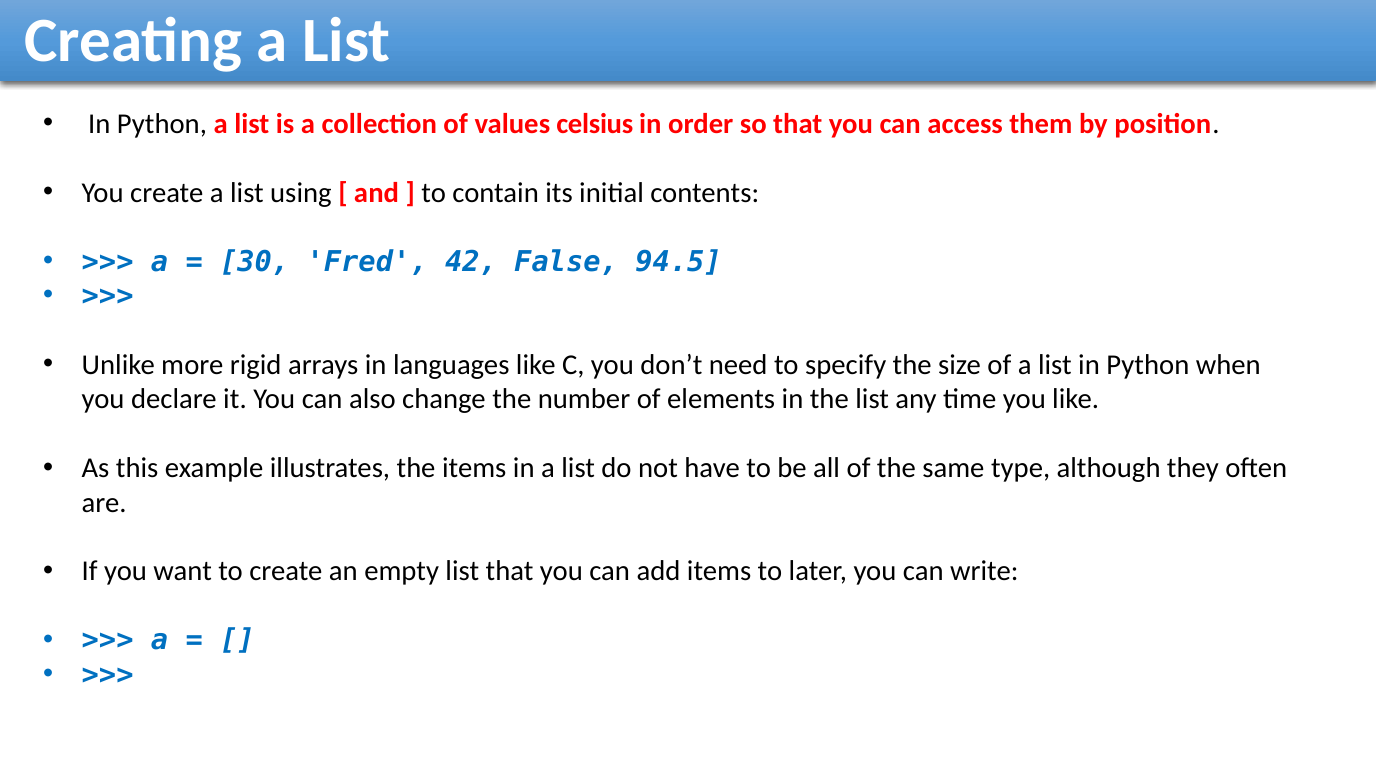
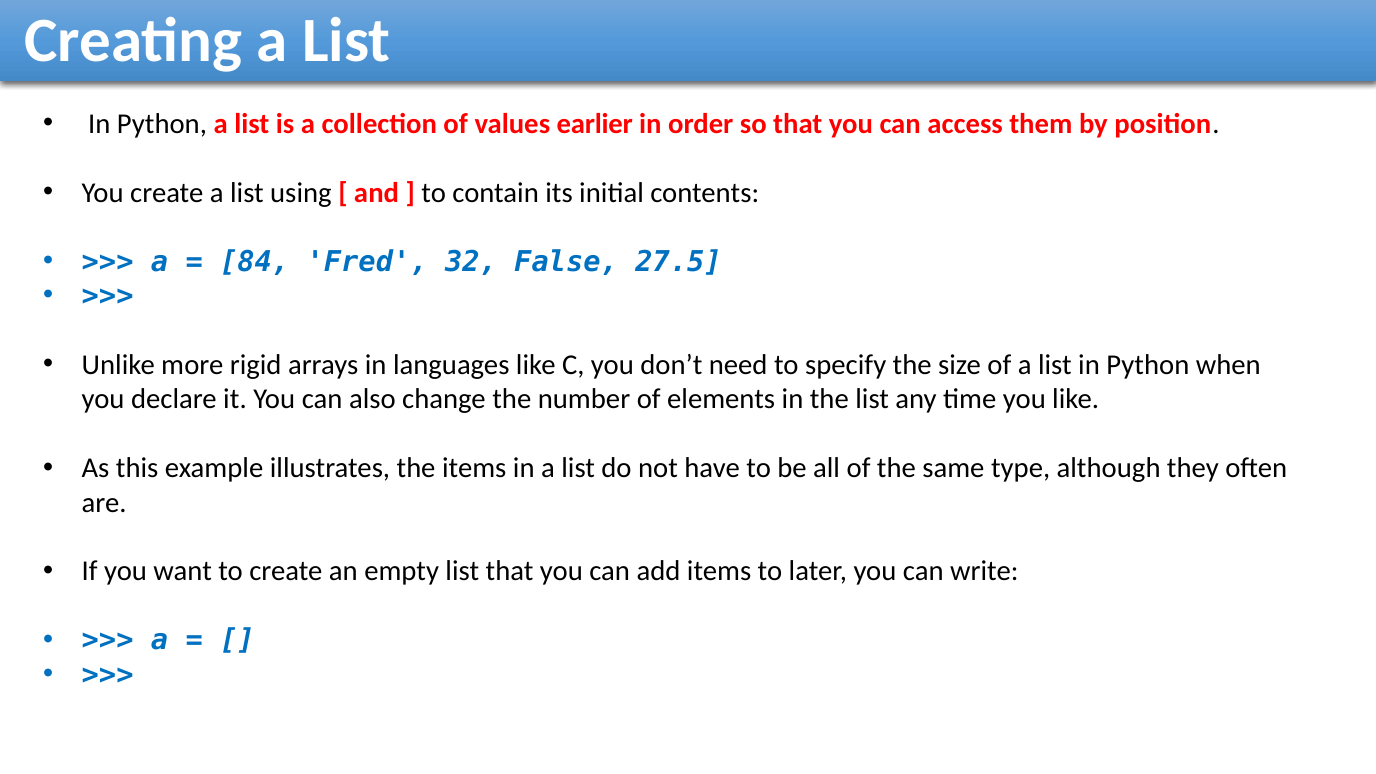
celsius: celsius -> earlier
30: 30 -> 84
42: 42 -> 32
94.5: 94.5 -> 27.5
